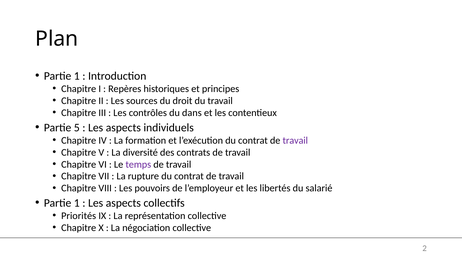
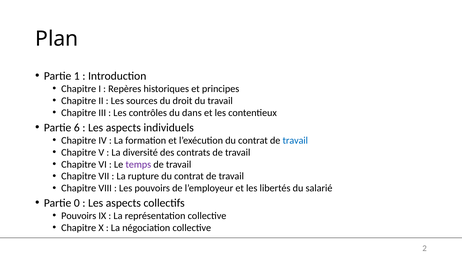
5: 5 -> 6
travail at (295, 140) colour: purple -> blue
1 at (77, 203): 1 -> 0
Priorités at (79, 216): Priorités -> Pouvoirs
